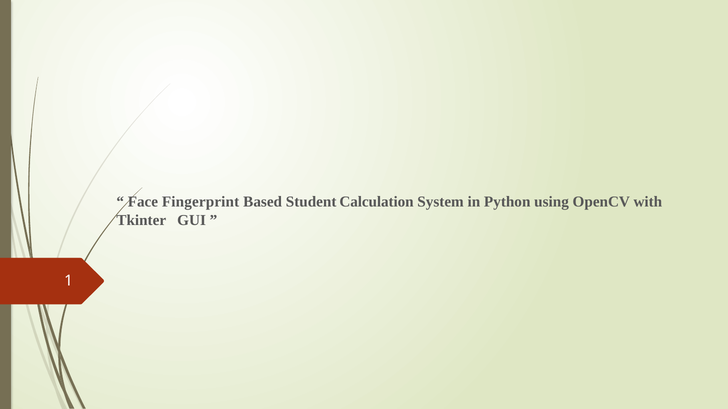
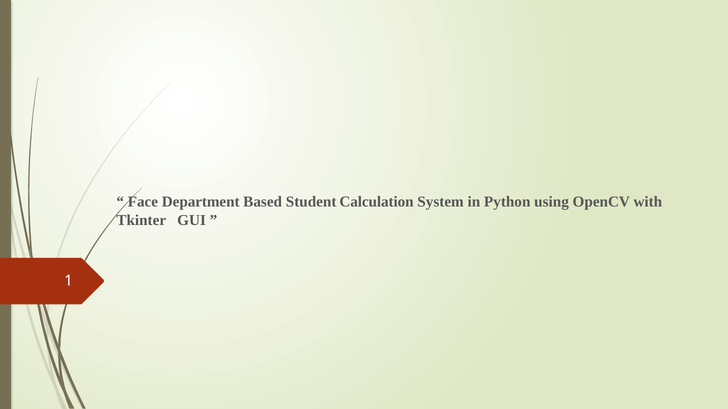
Fingerprint: Fingerprint -> Department
